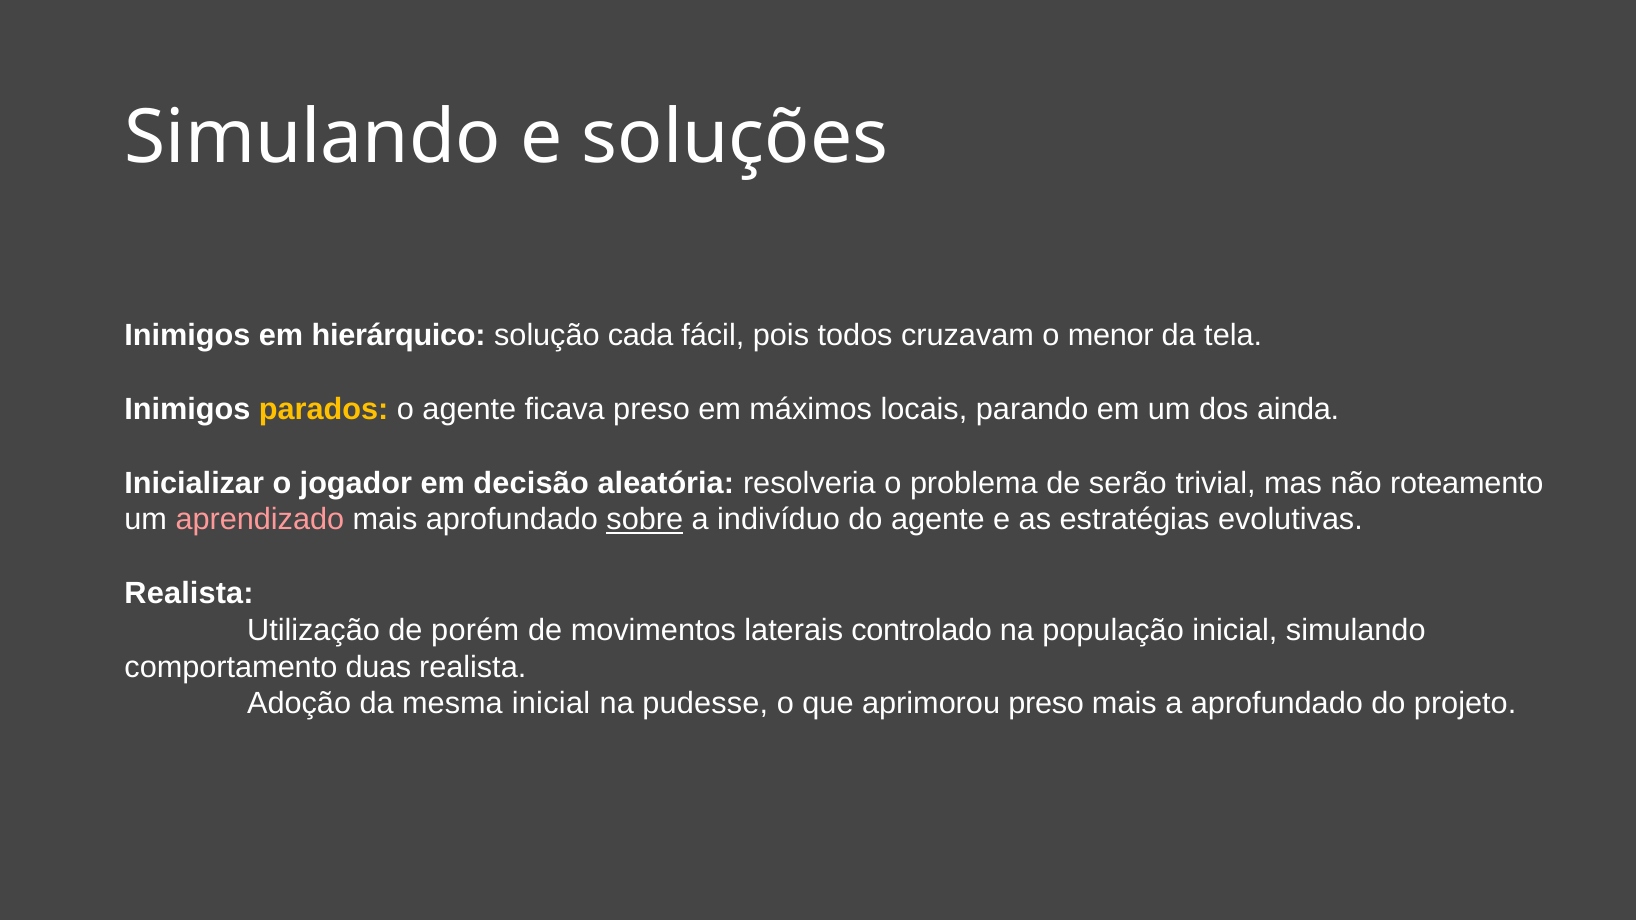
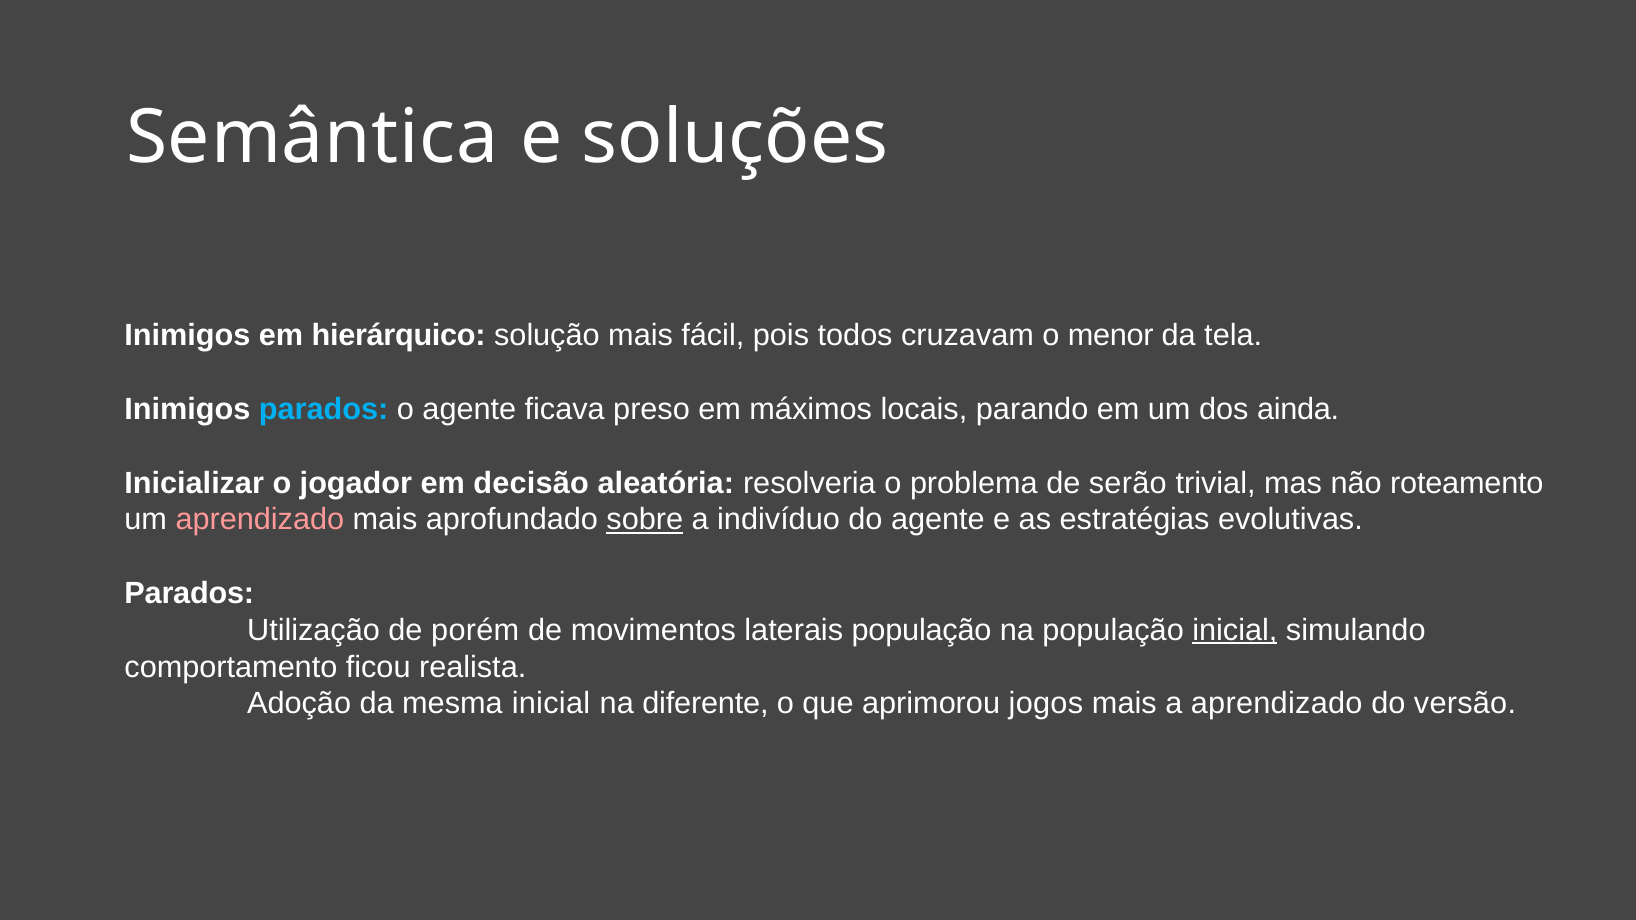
Simulando at (313, 137): Simulando -> Semântica
solução cada: cada -> mais
parados at (324, 409) colour: yellow -> light blue
Realista at (189, 594): Realista -> Parados
laterais controlado: controlado -> população
inicial at (1235, 630) underline: none -> present
duas: duas -> ficou
pudesse: pudesse -> diferente
aprimorou preso: preso -> jogos
a aprofundado: aprofundado -> aprendizado
projeto: projeto -> versão
